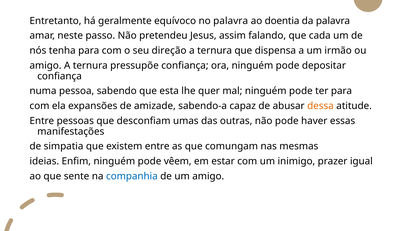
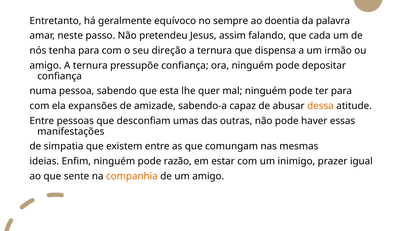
no palavra: palavra -> sempre
vêem: vêem -> razão
companhia colour: blue -> orange
